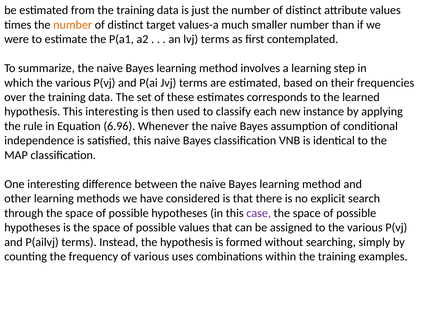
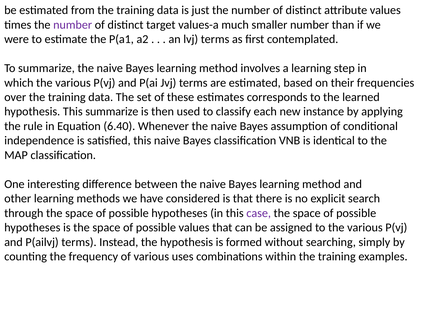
number at (73, 25) colour: orange -> purple
This interesting: interesting -> summarize
6.96: 6.96 -> 6.40
